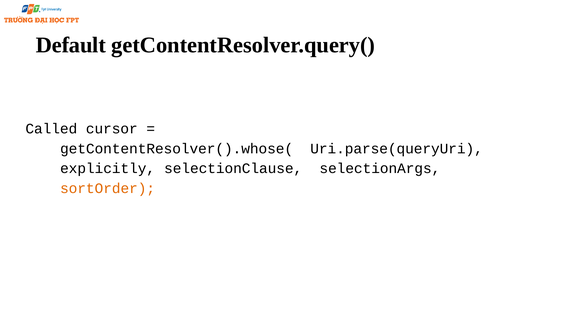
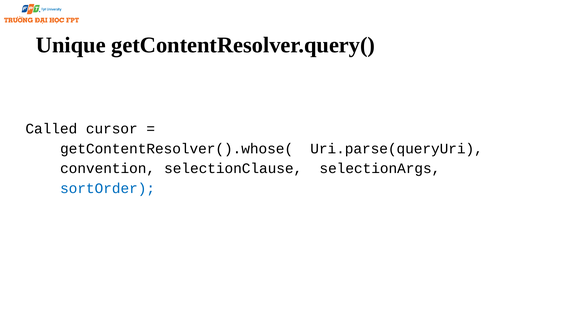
Default: Default -> Unique
explicitly: explicitly -> convention
sortOrder colour: orange -> blue
